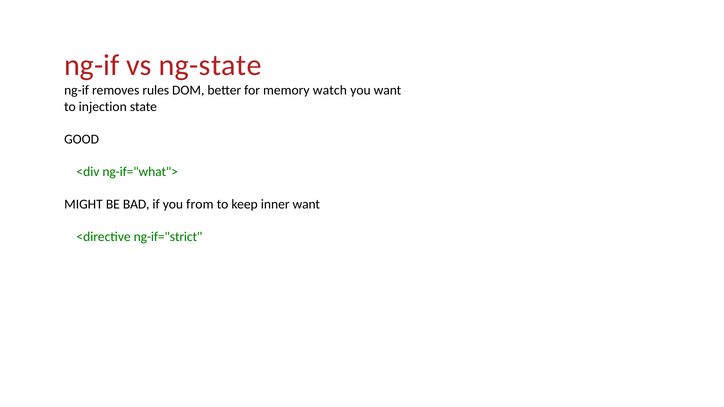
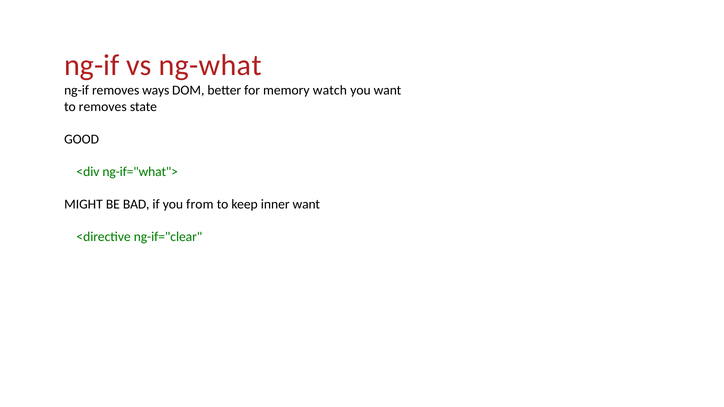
ng-state: ng-state -> ng-what
rules: rules -> ways
to injection: injection -> removes
ng-if="strict: ng-if="strict -> ng-if="clear
